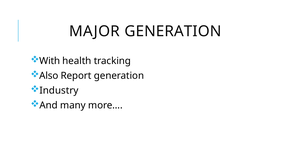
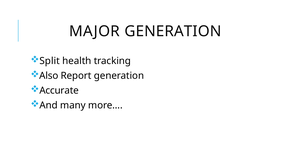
With: With -> Split
Industry: Industry -> Accurate
